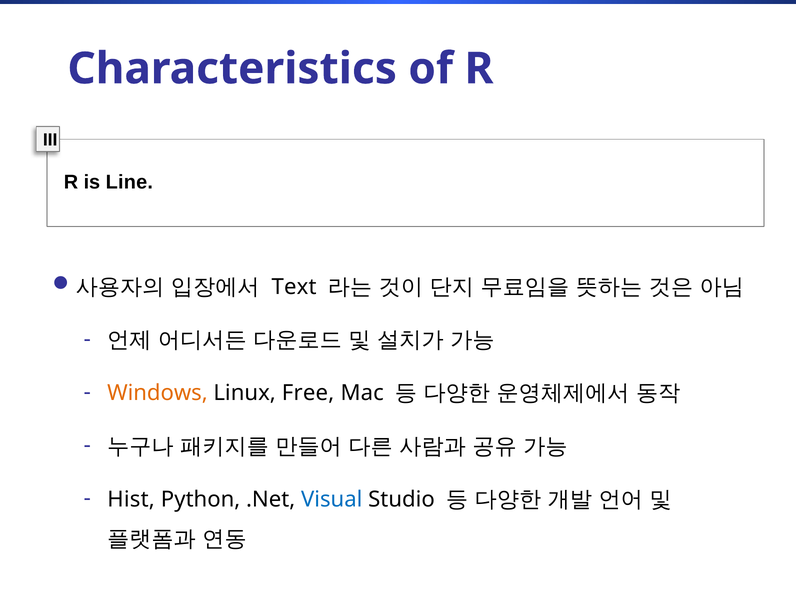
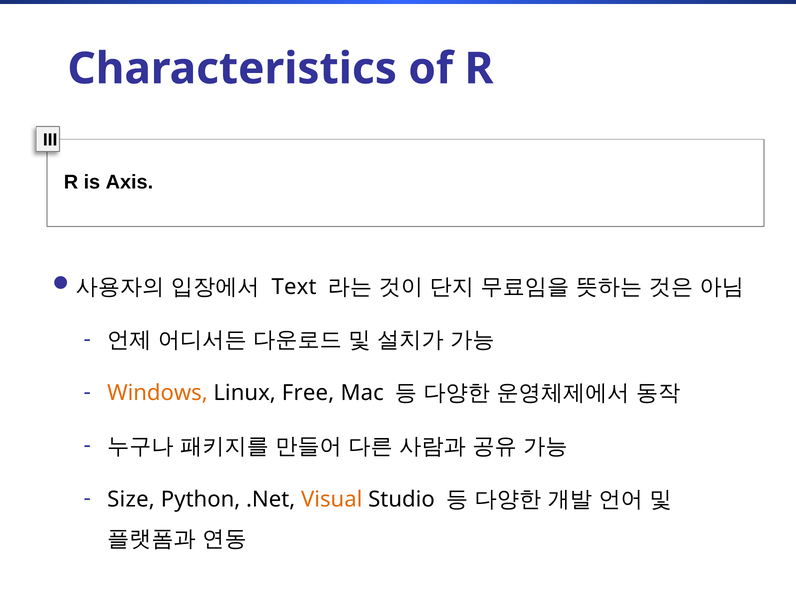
Line: Line -> Axis
Hist: Hist -> Size
Visual colour: blue -> orange
